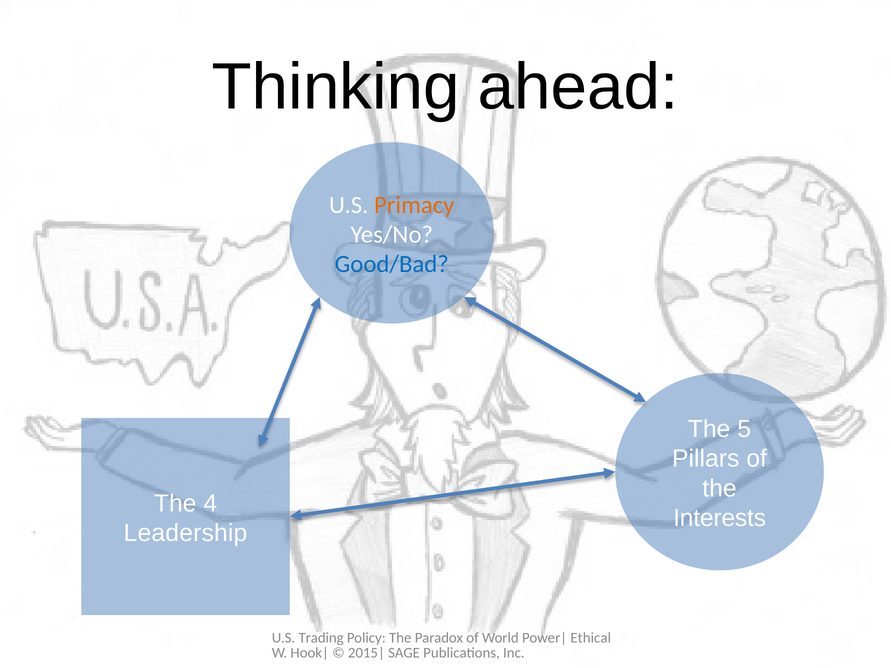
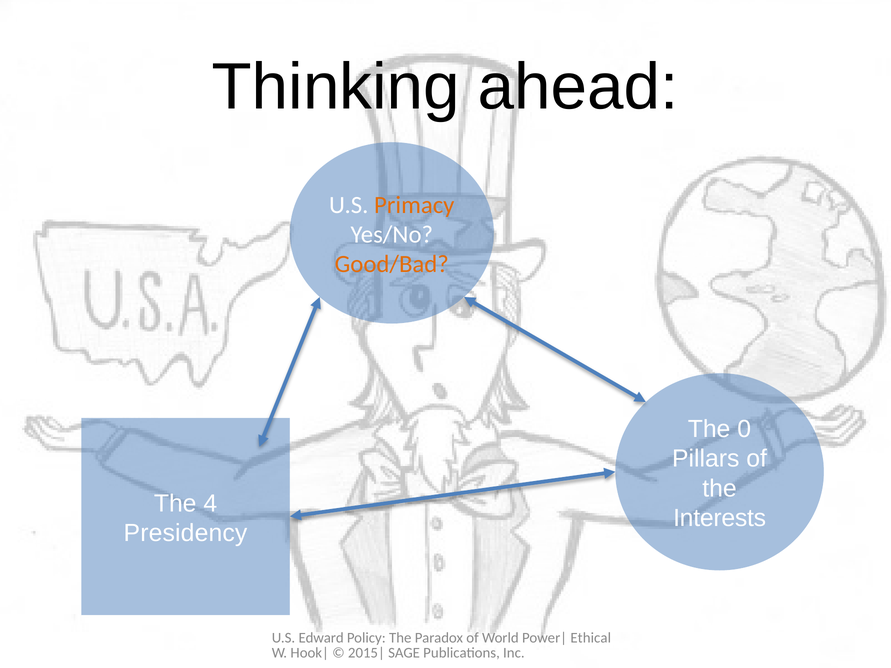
Good/Bad colour: blue -> orange
5: 5 -> 0
Leadership: Leadership -> Presidency
Trading: Trading -> Edward
